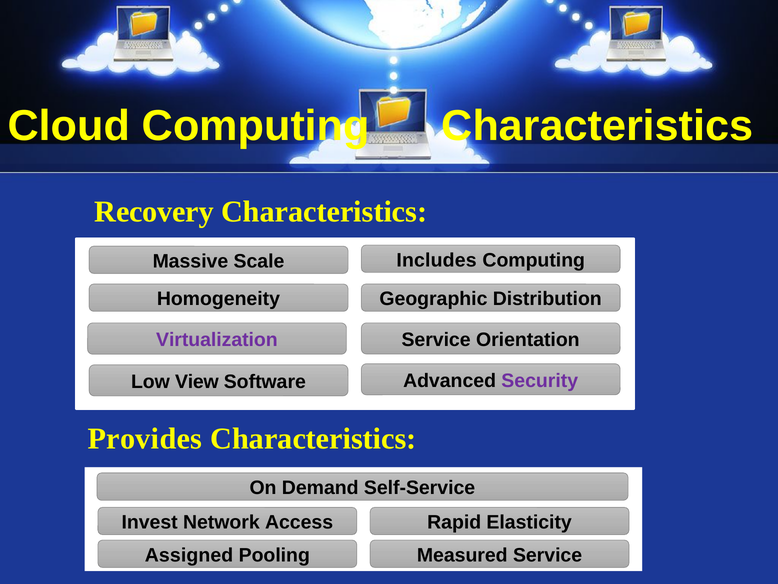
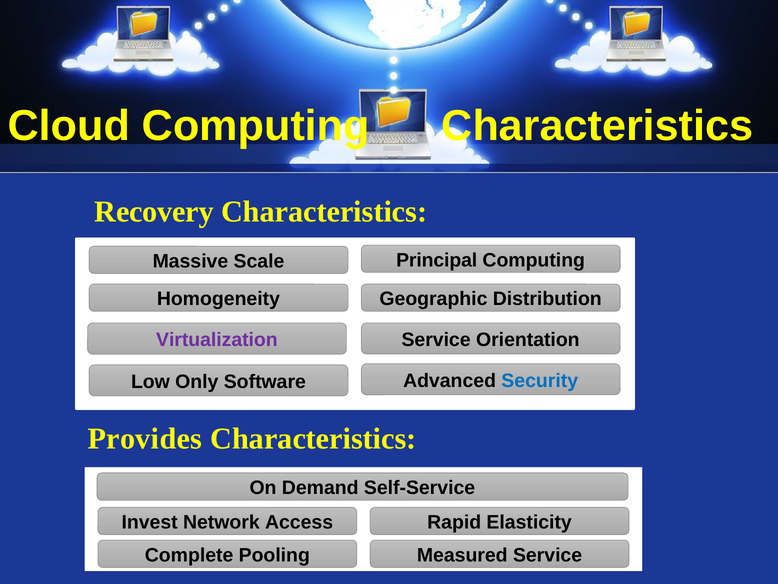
Includes: Includes -> Principal
Security colour: purple -> blue
View: View -> Only
Assigned: Assigned -> Complete
